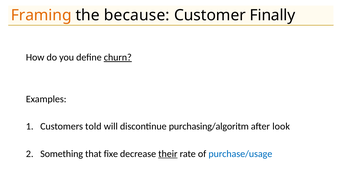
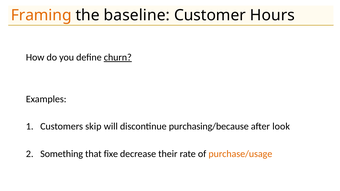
because: because -> baseline
Finally: Finally -> Hours
told: told -> skip
purchasing/algoritm: purchasing/algoritm -> purchasing/because
their underline: present -> none
purchase/usage colour: blue -> orange
